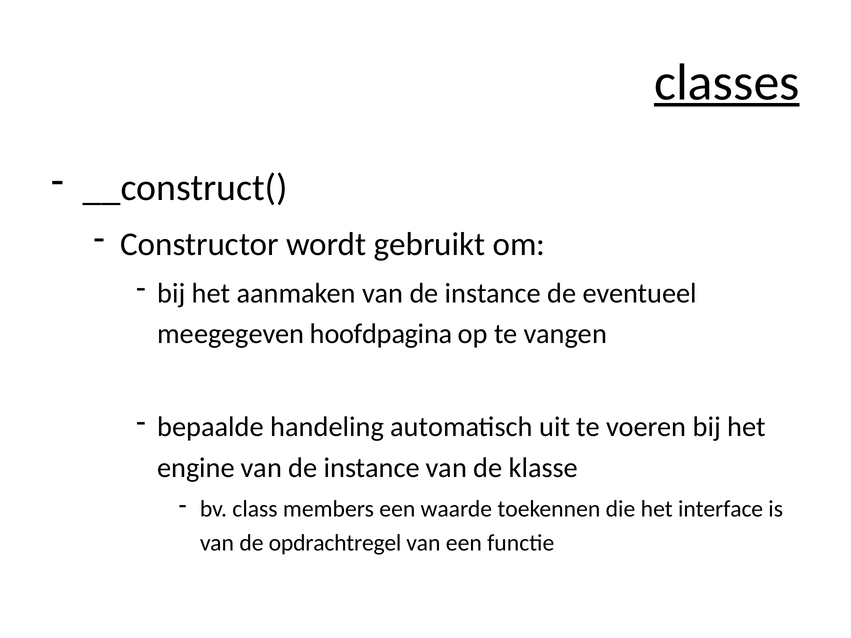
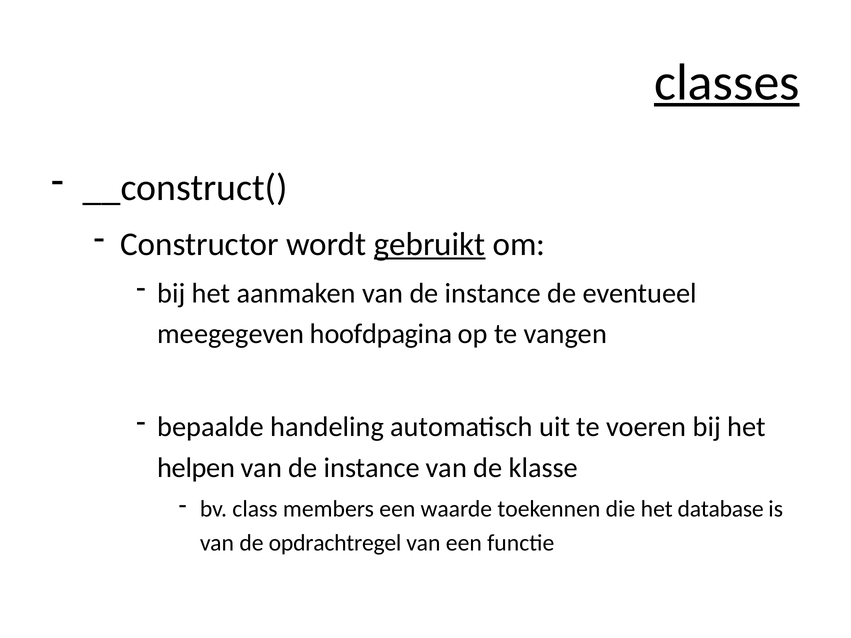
gebruikt underline: none -> present
engine: engine -> helpen
interface: interface -> database
